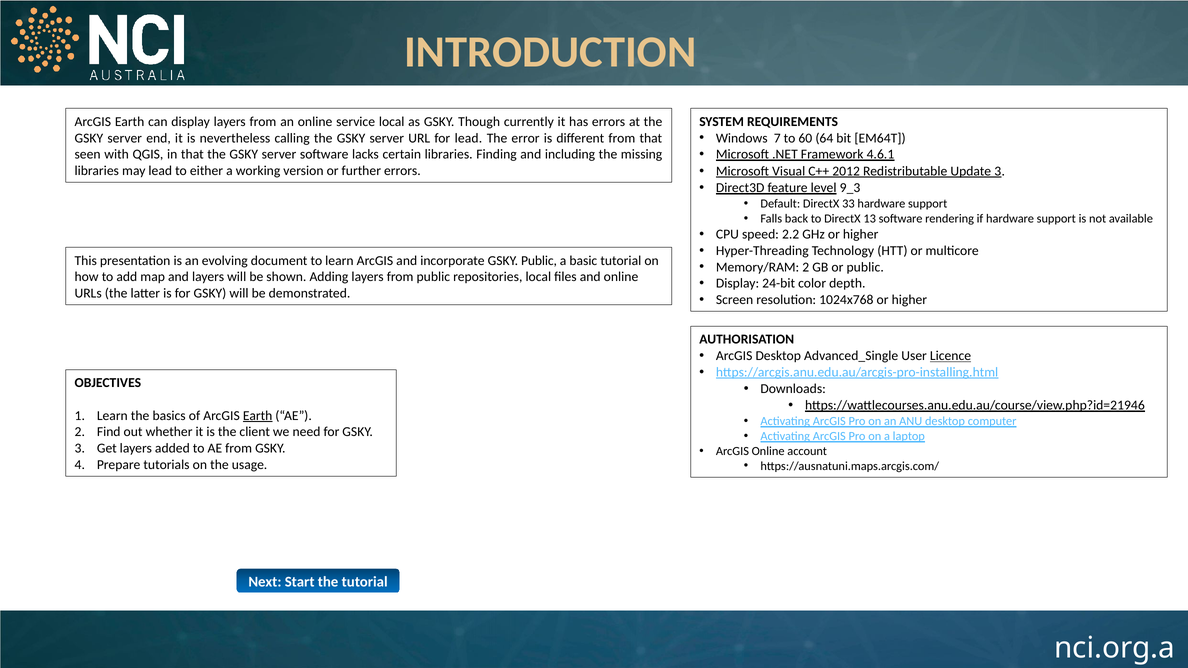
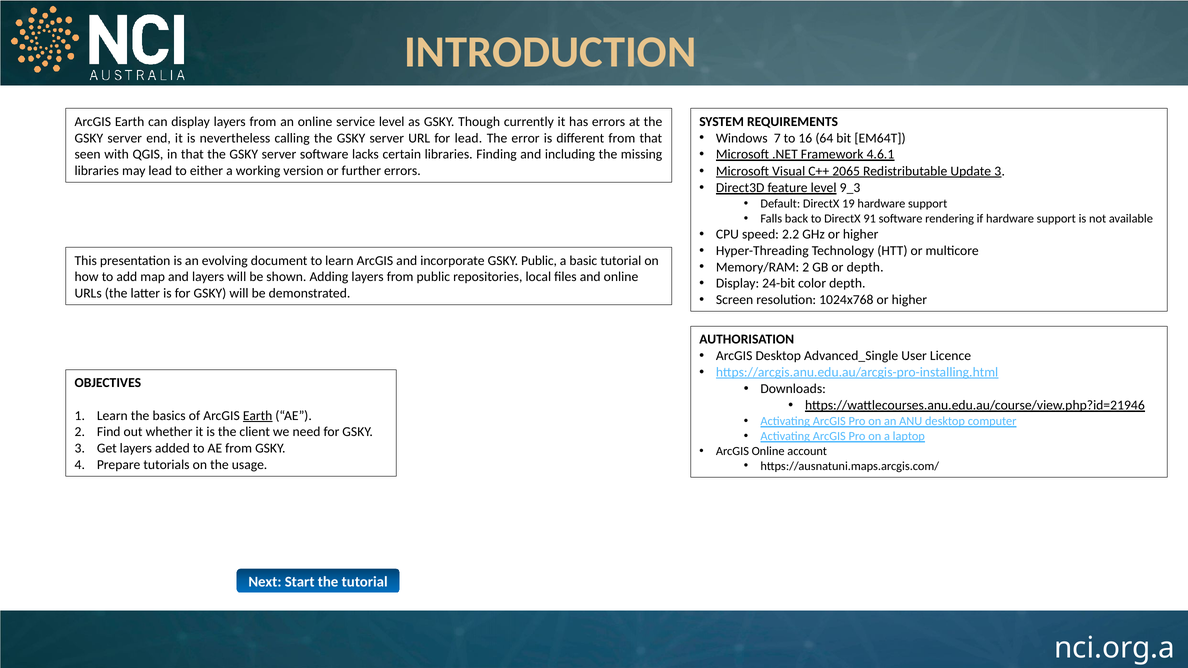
service local: local -> level
60: 60 -> 16
2012: 2012 -> 2065
33: 33 -> 19
13: 13 -> 91
or public: public -> depth
Licence underline: present -> none
